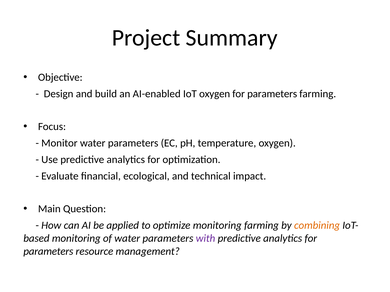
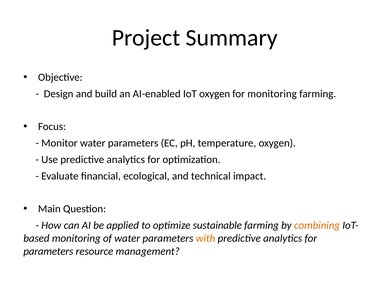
parameters at (272, 94): parameters -> monitoring
optimize monitoring: monitoring -> sustainable
with colour: purple -> orange
